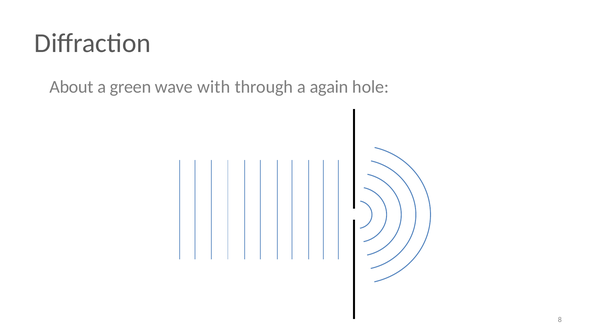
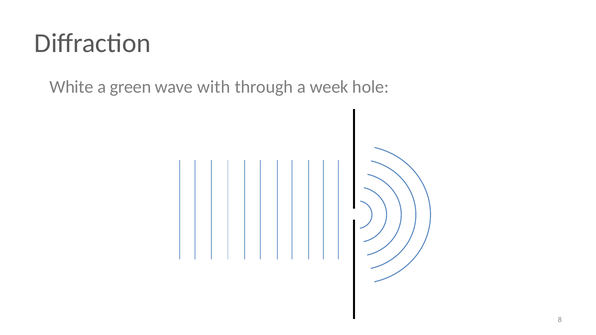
About: About -> White
again: again -> week
